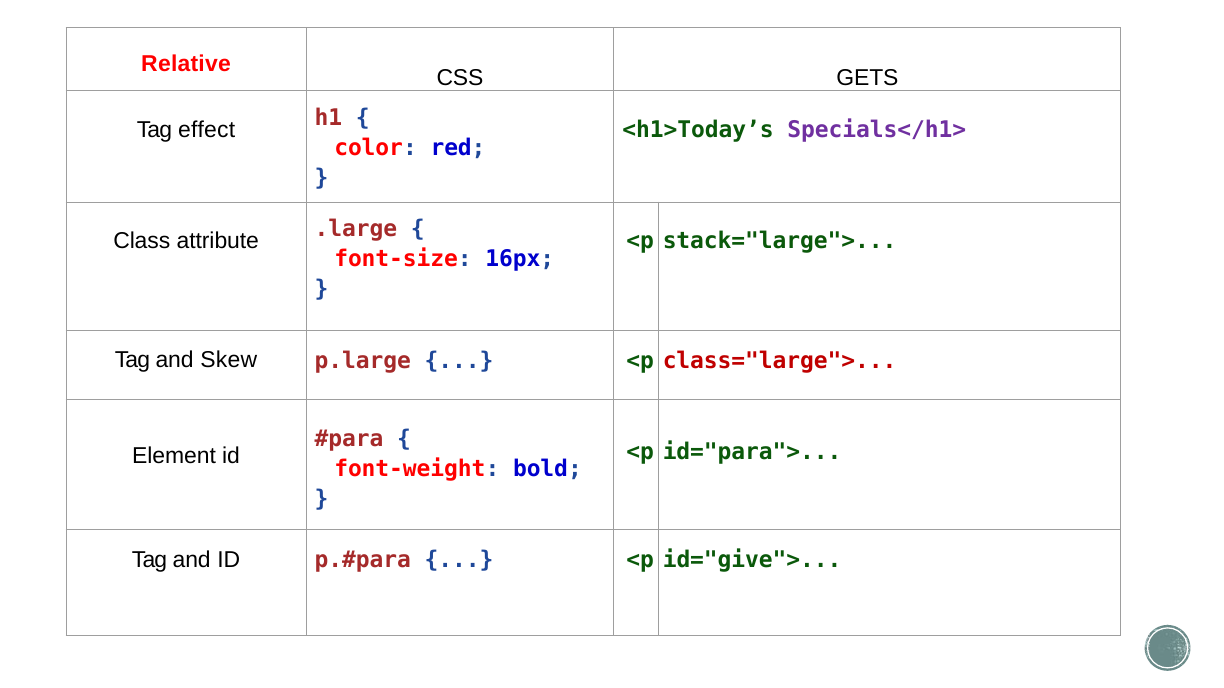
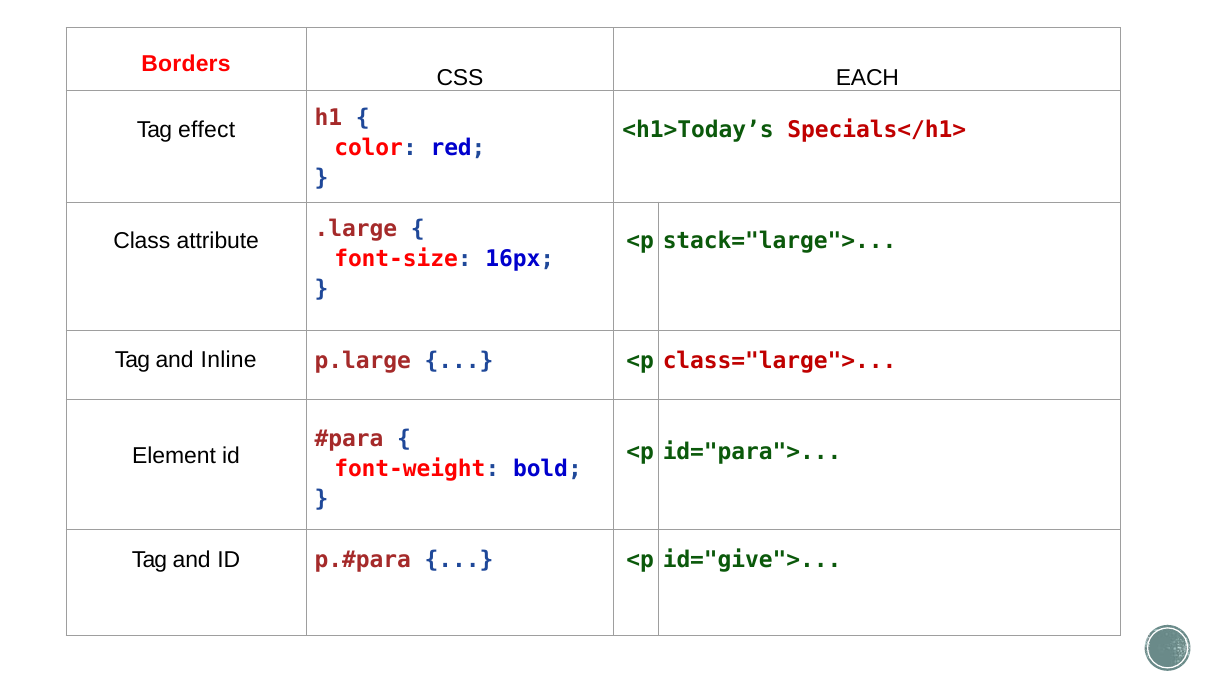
Relative: Relative -> Borders
GETS: GETS -> EACH
Specials</h1> colour: purple -> red
Skew: Skew -> Inline
